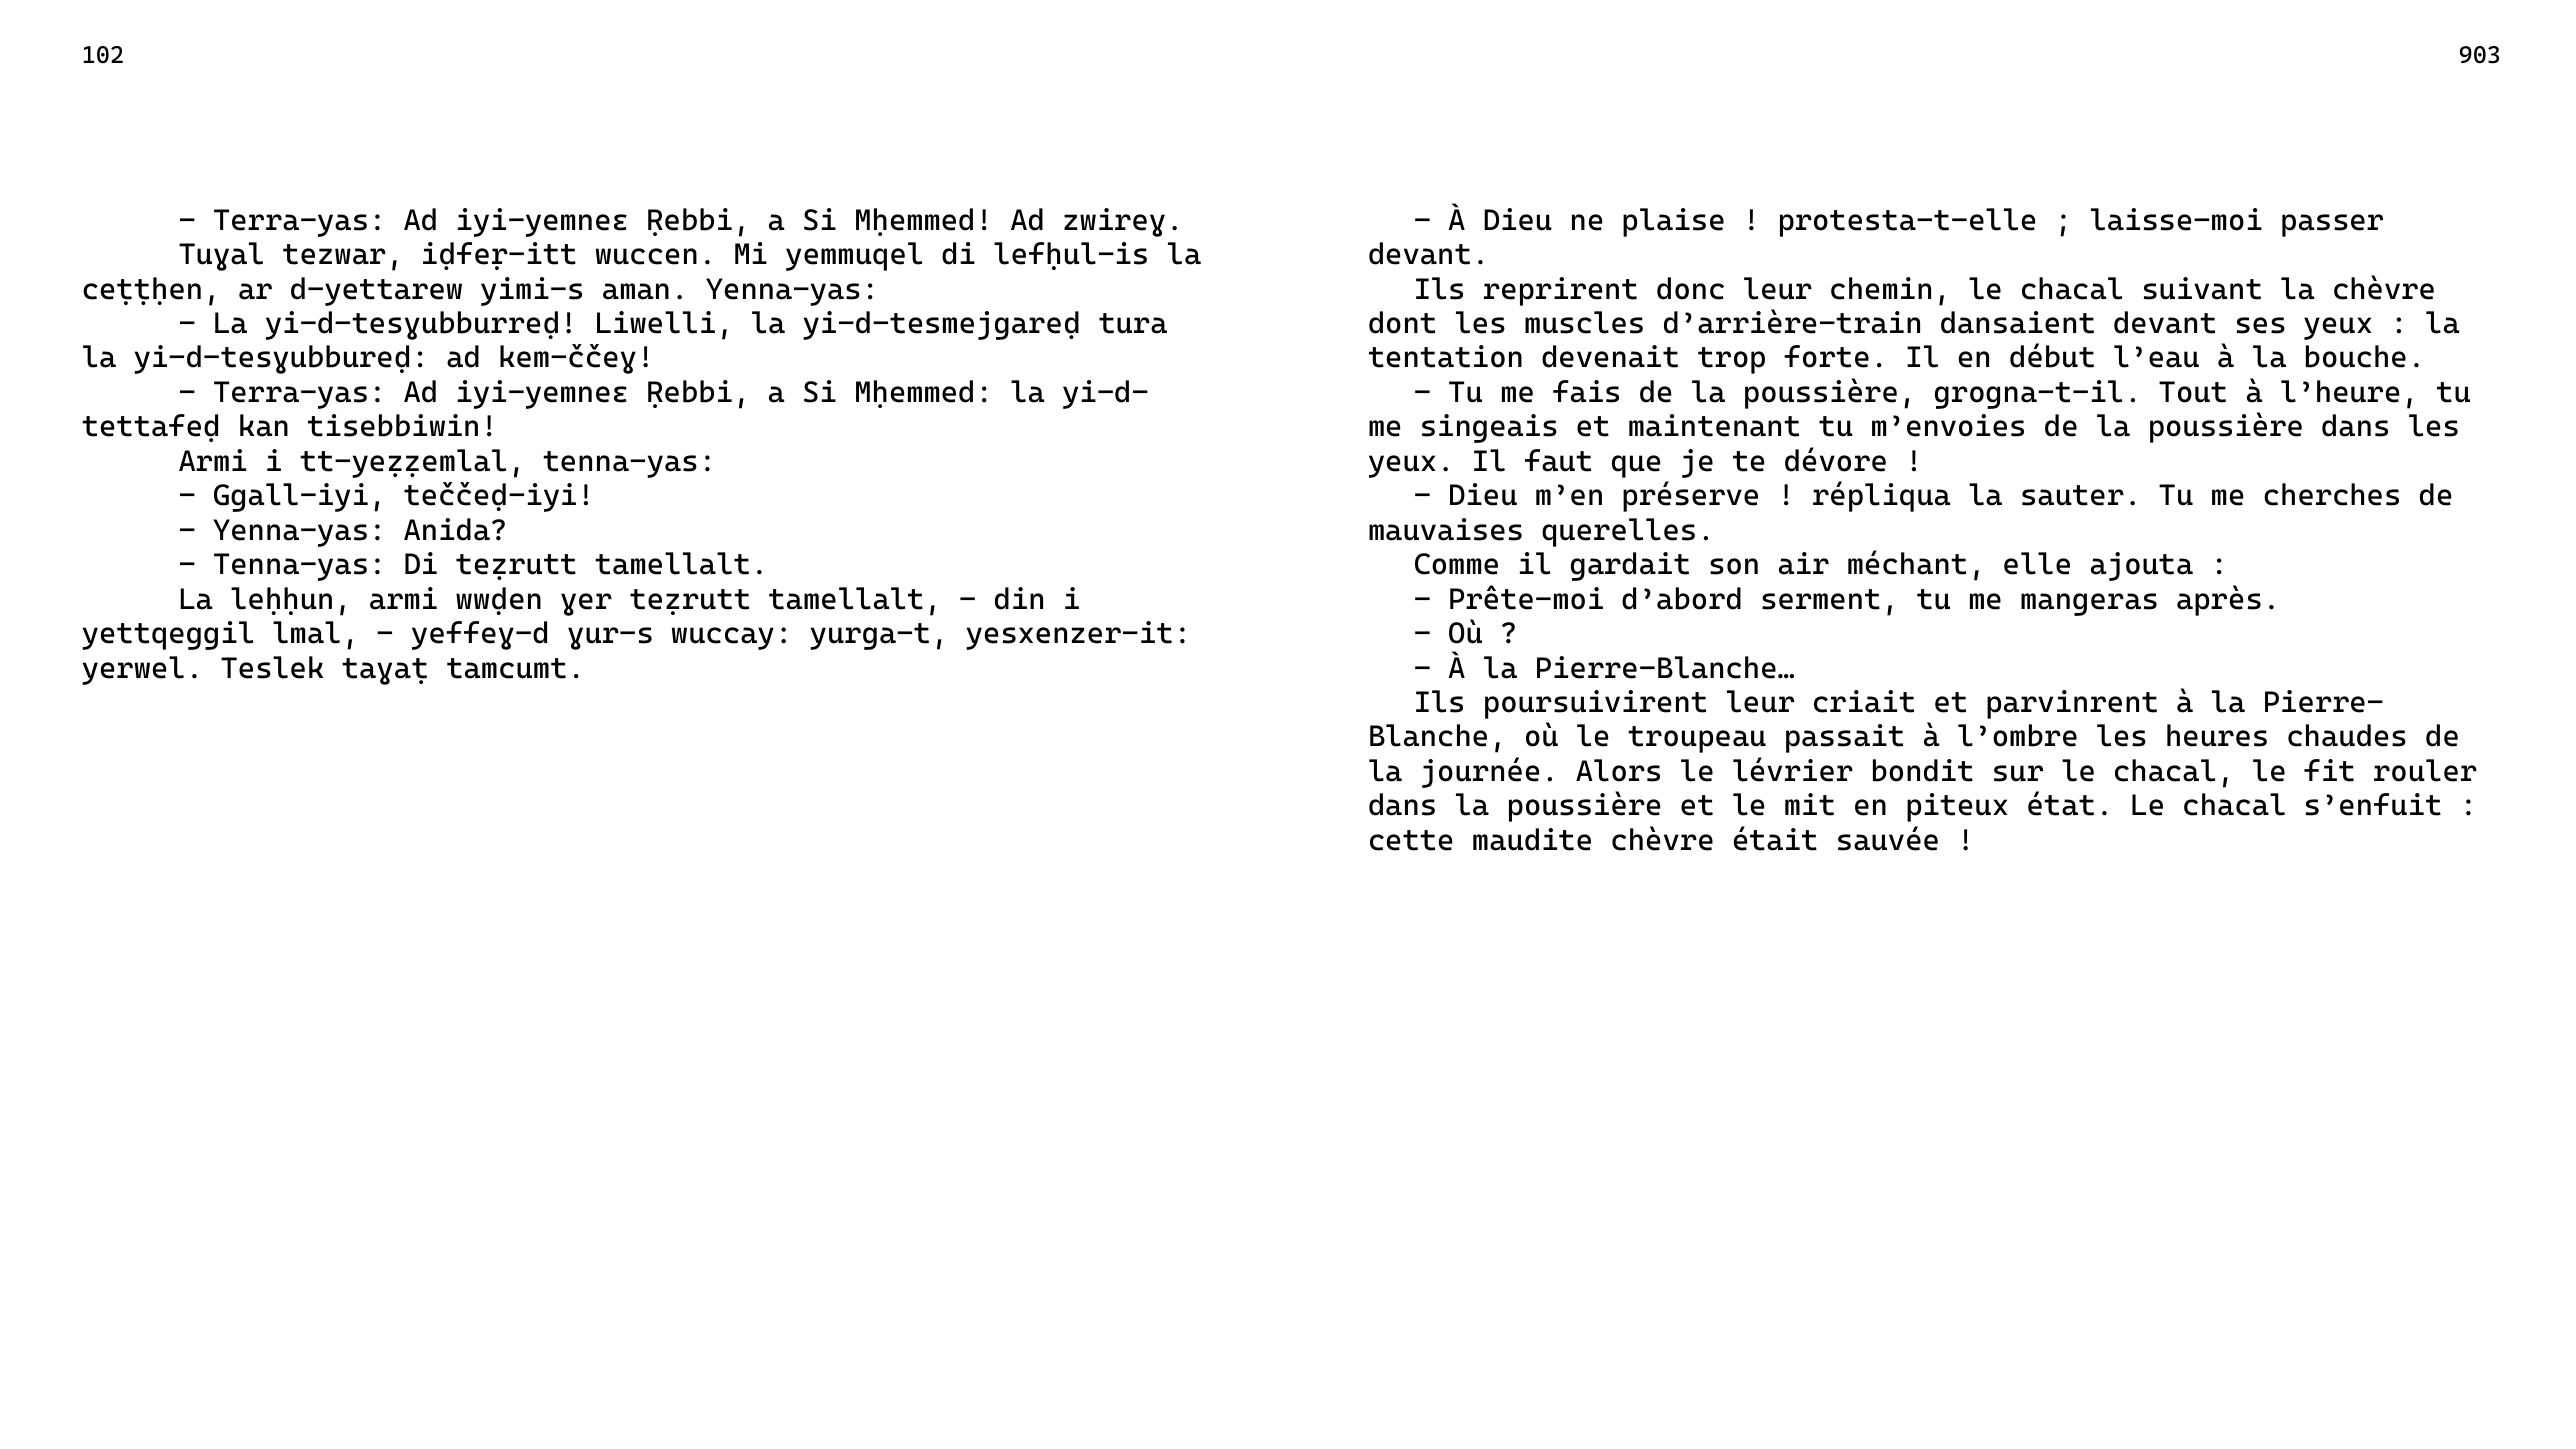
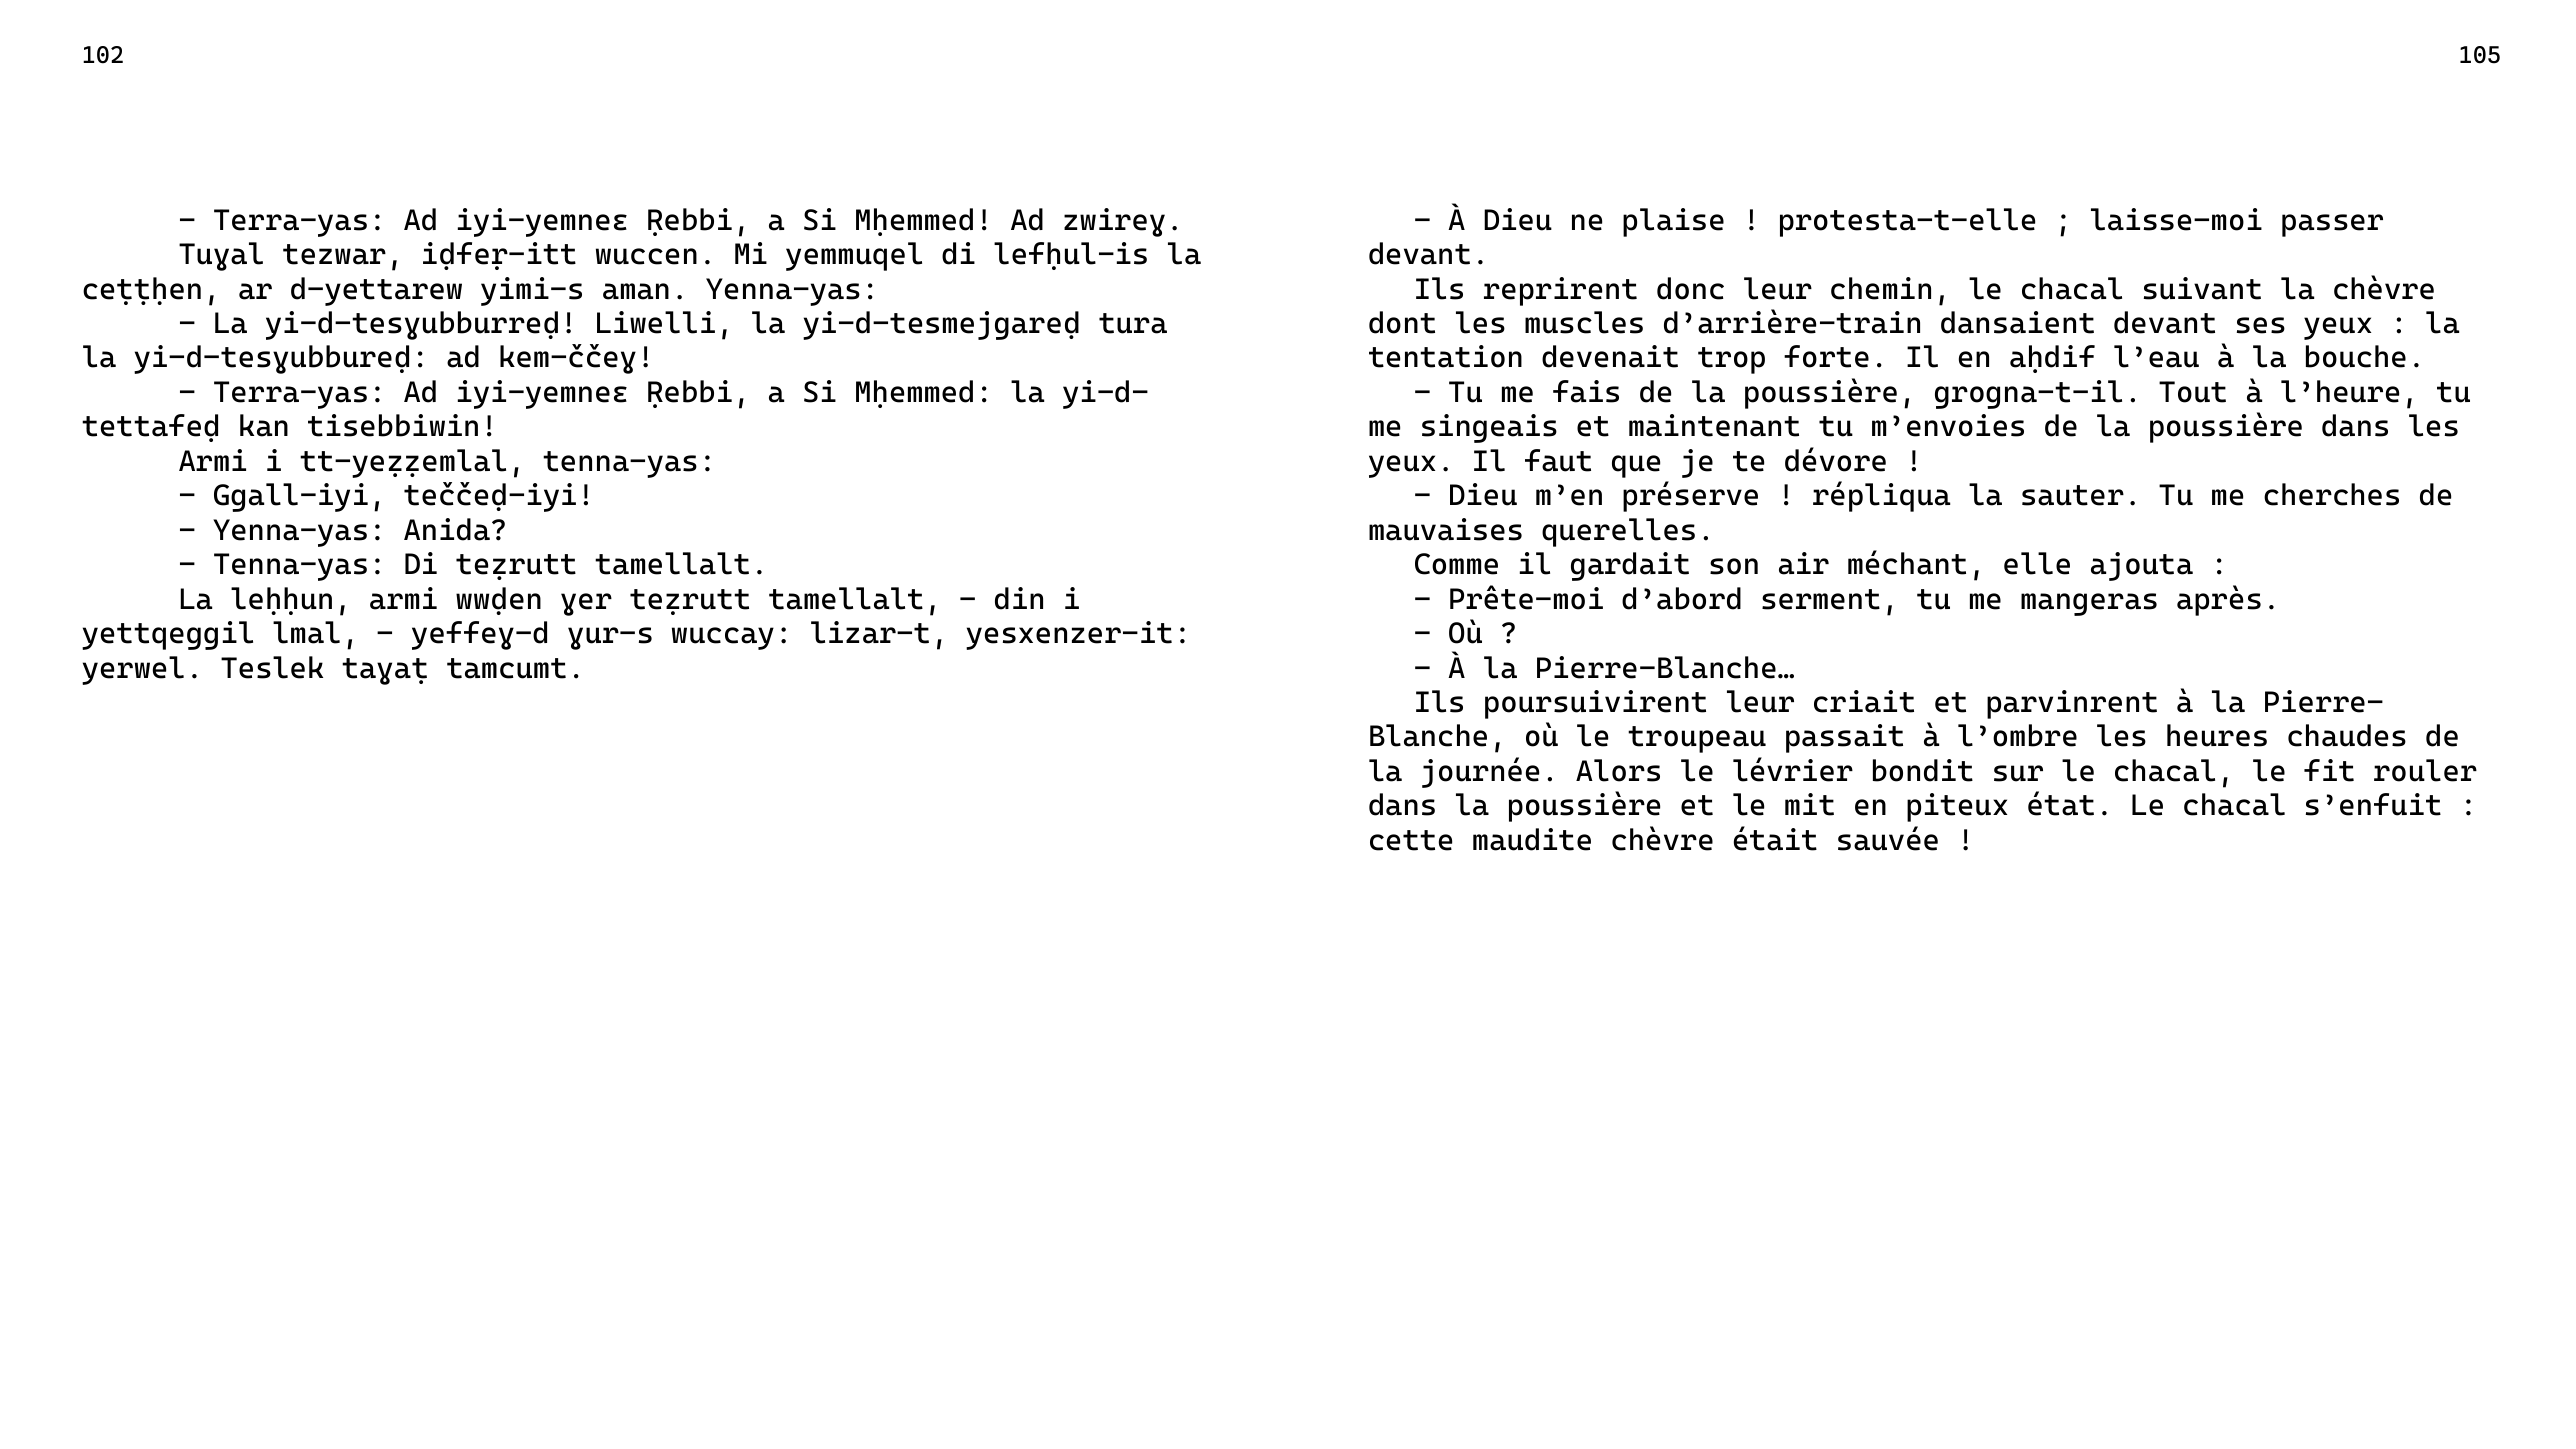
903: 903 -> 105
début: début -> aḥdif
yurga-t: yurga-t -> lizar-t
